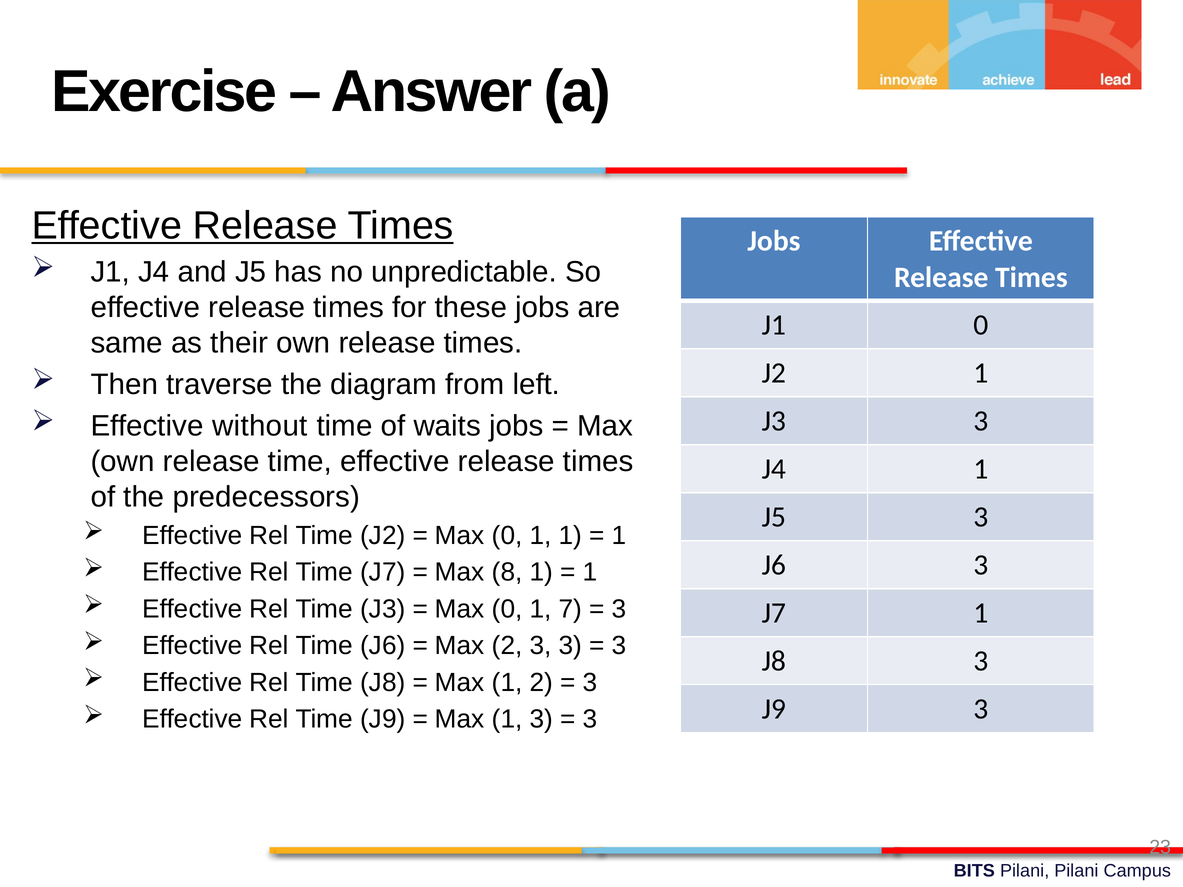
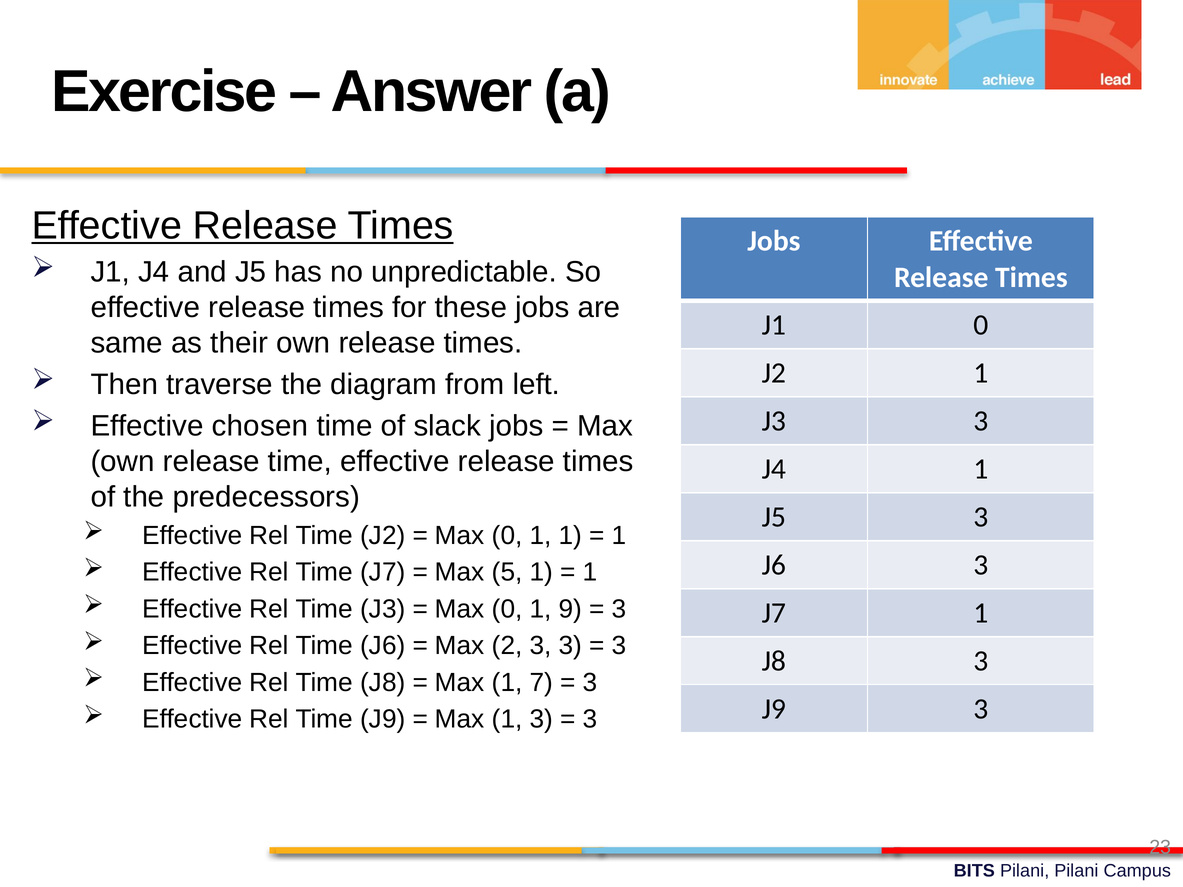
without: without -> chosen
waits: waits -> slack
8: 8 -> 5
7: 7 -> 9
1 2: 2 -> 7
